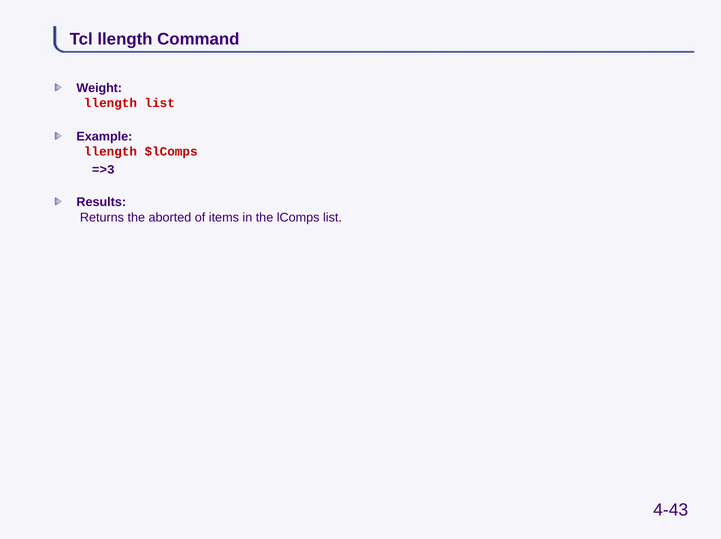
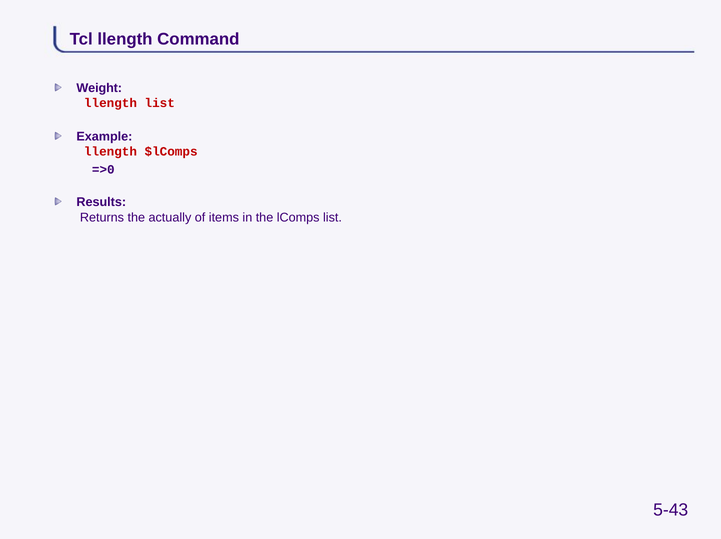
=>3: =>3 -> =>0
aborted: aborted -> actually
4-43: 4-43 -> 5-43
